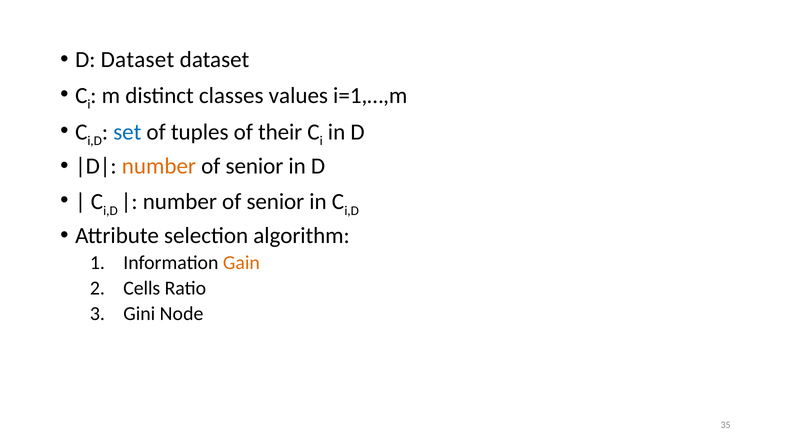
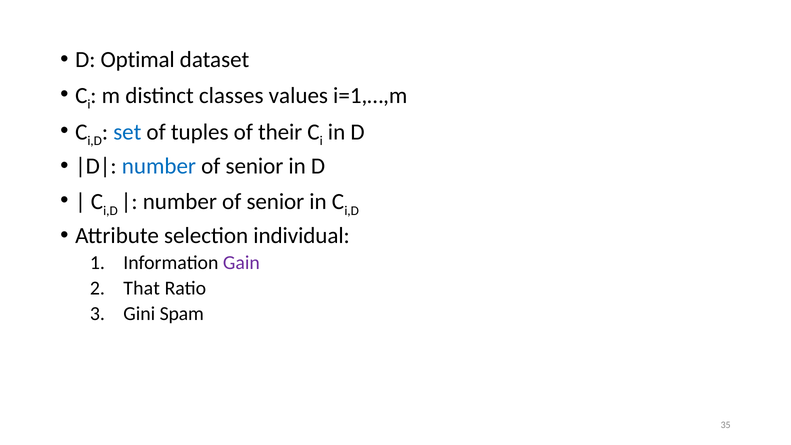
D Dataset: Dataset -> Optimal
number at (159, 166) colour: orange -> blue
algorithm: algorithm -> individual
Gain colour: orange -> purple
Cells: Cells -> That
Node: Node -> Spam
